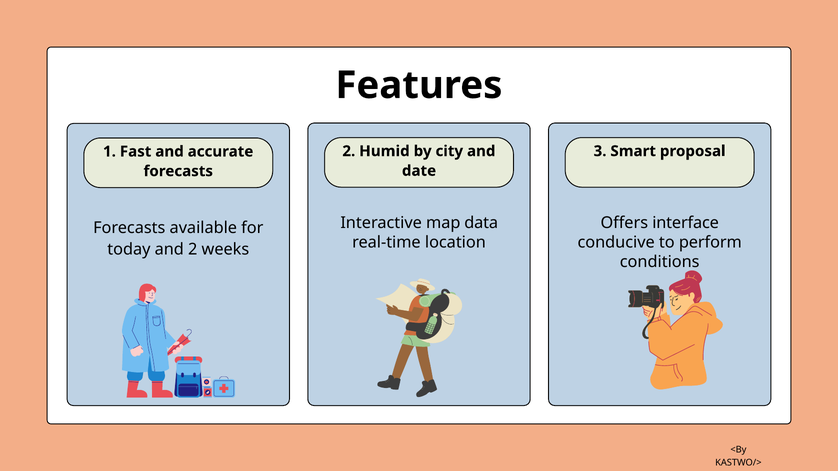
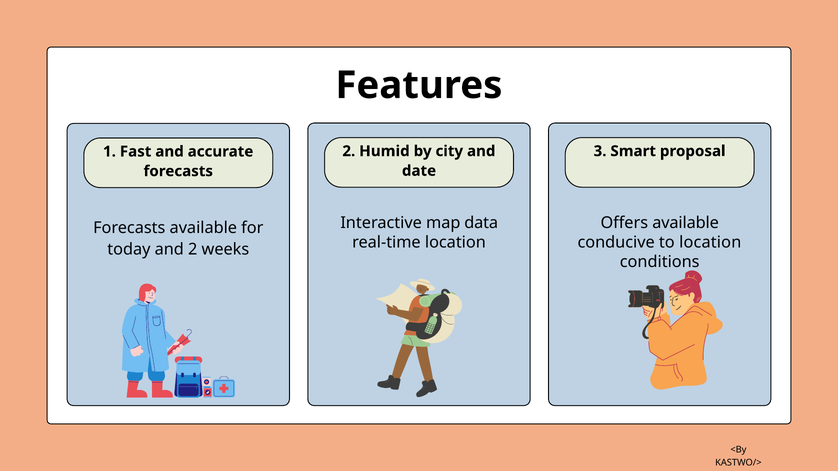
Offers interface: interface -> available
to perform: perform -> location
